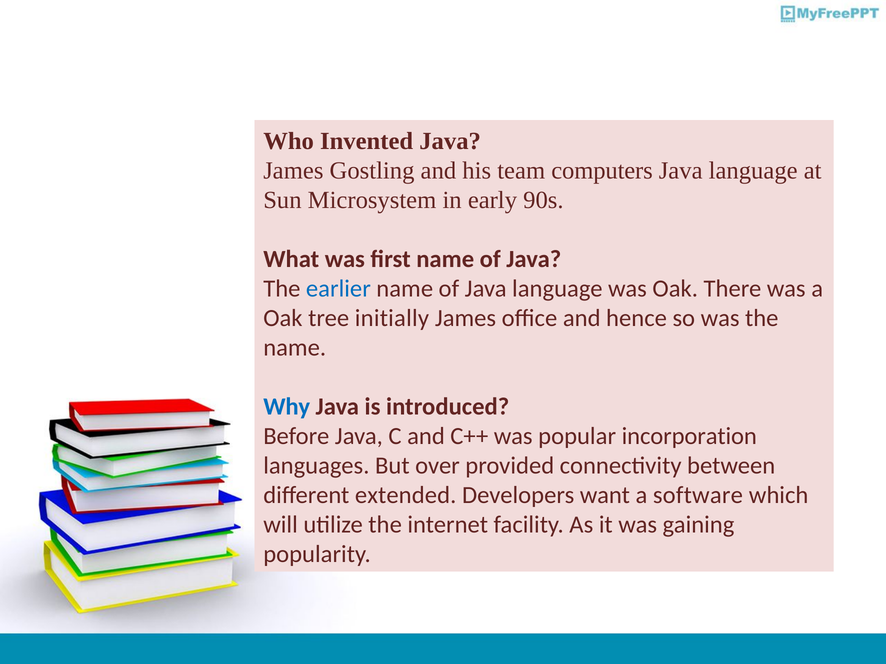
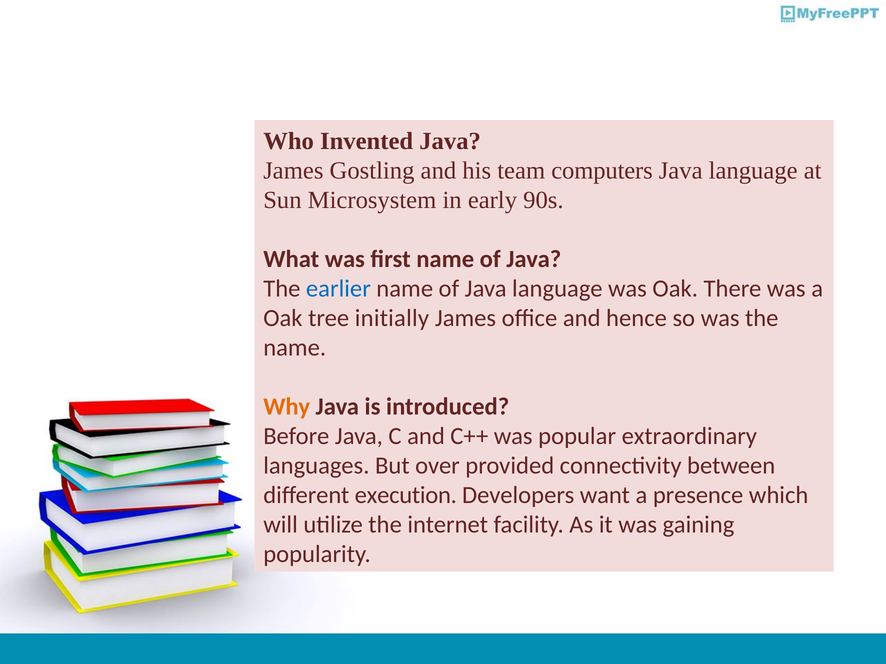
Why colour: blue -> orange
incorporation: incorporation -> extraordinary
extended: extended -> execution
software: software -> presence
